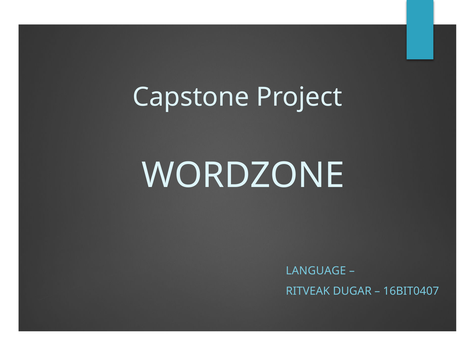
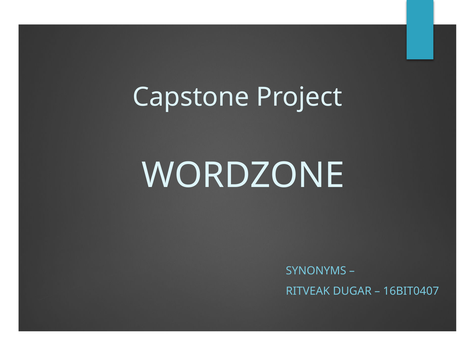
LANGUAGE: LANGUAGE -> SYNONYMS
